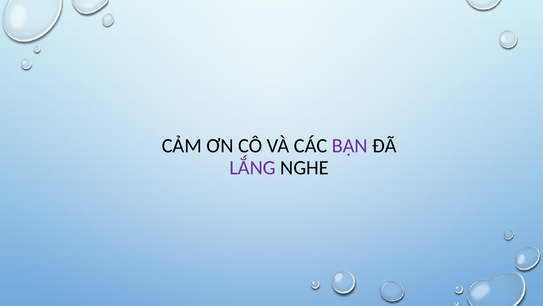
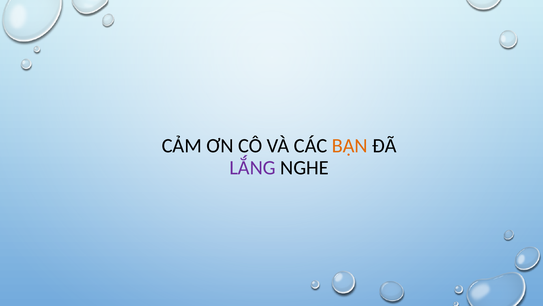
BẠN colour: purple -> orange
